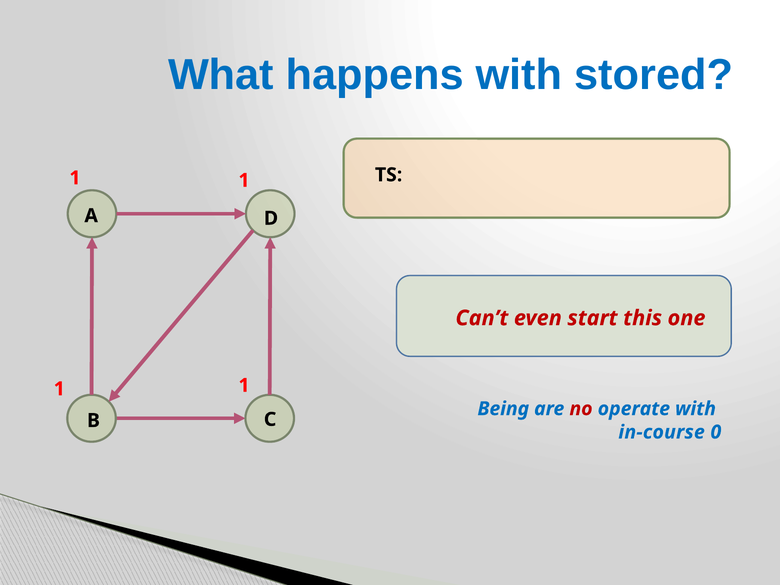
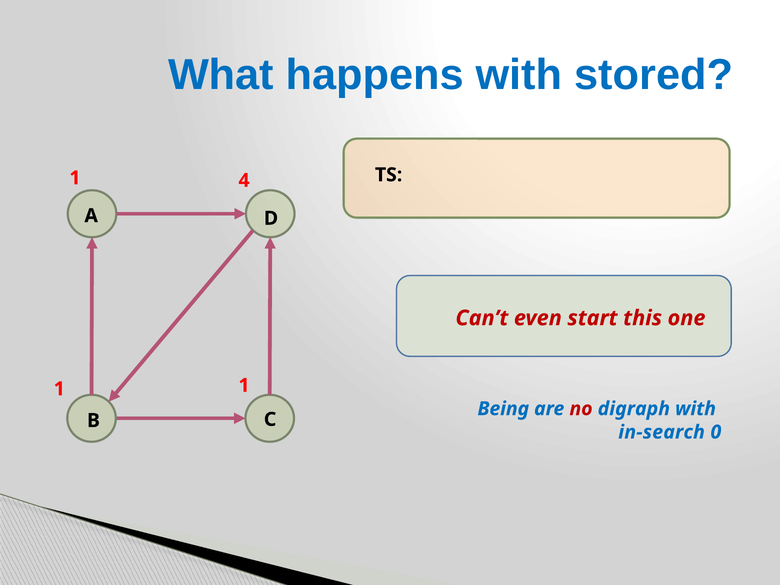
1 at (244, 180): 1 -> 4
operate: operate -> digraph
in-course: in-course -> in-search
